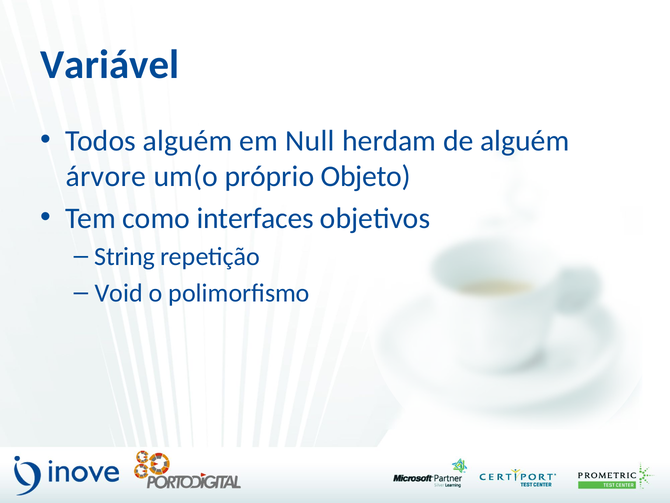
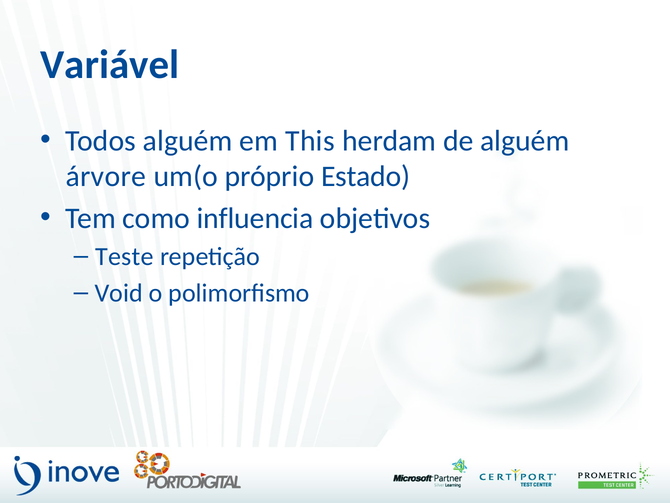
Null: Null -> This
Objeto: Objeto -> Estado
interfaces: interfaces -> influencia
String: String -> Teste
